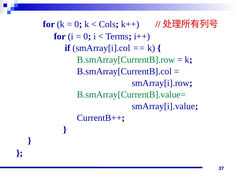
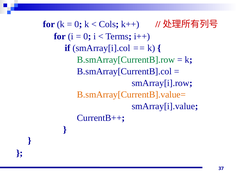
B.smArray[CurrentB].value= colour: green -> orange
